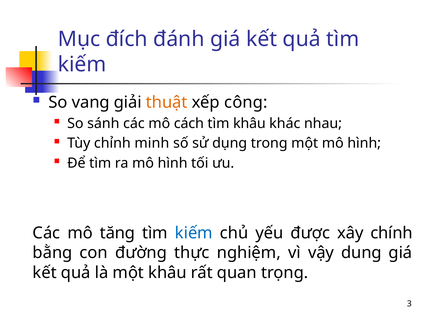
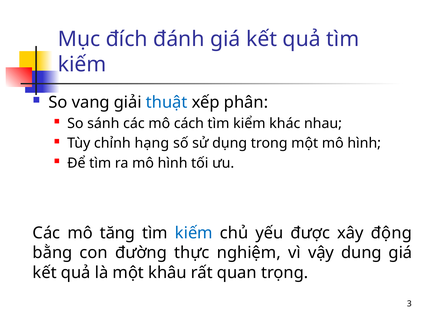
thuật colour: orange -> blue
công: công -> phân
tìm khâu: khâu -> kiểm
minh: minh -> hạng
chính: chính -> động
